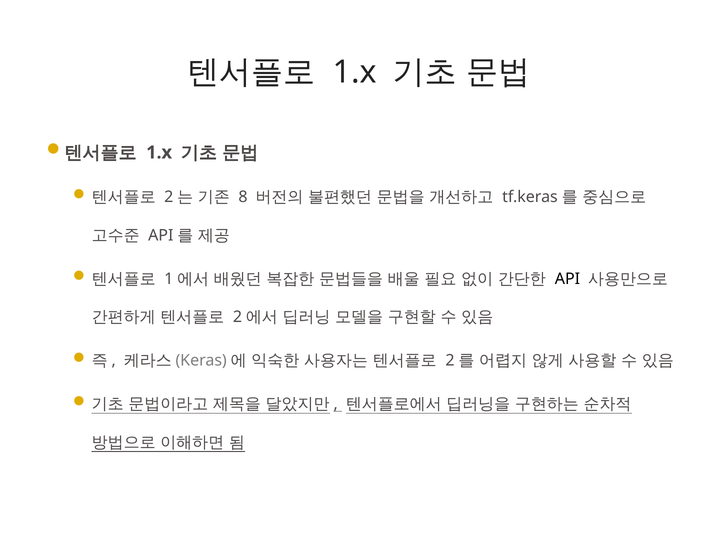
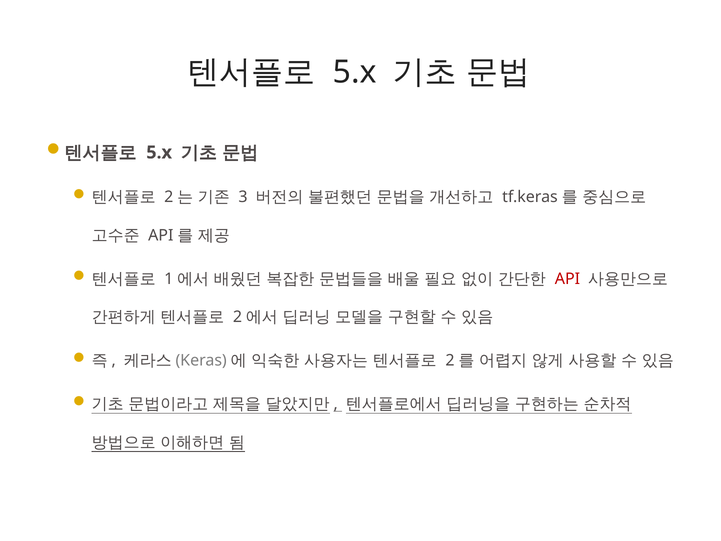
1.x at (355, 72): 1.x -> 5.x
1.x at (159, 152): 1.x -> 5.x
8: 8 -> 3
API colour: black -> red
